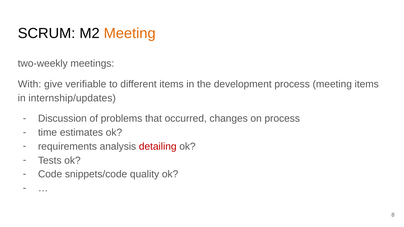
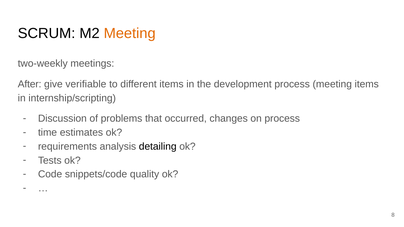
With: With -> After
internship/updates: internship/updates -> internship/scripting
detailing colour: red -> black
